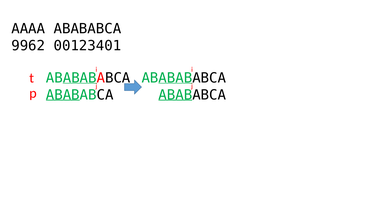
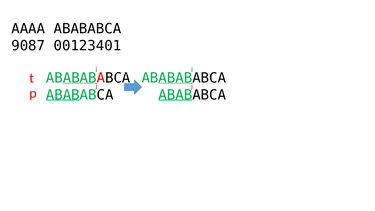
9962: 9962 -> 9087
